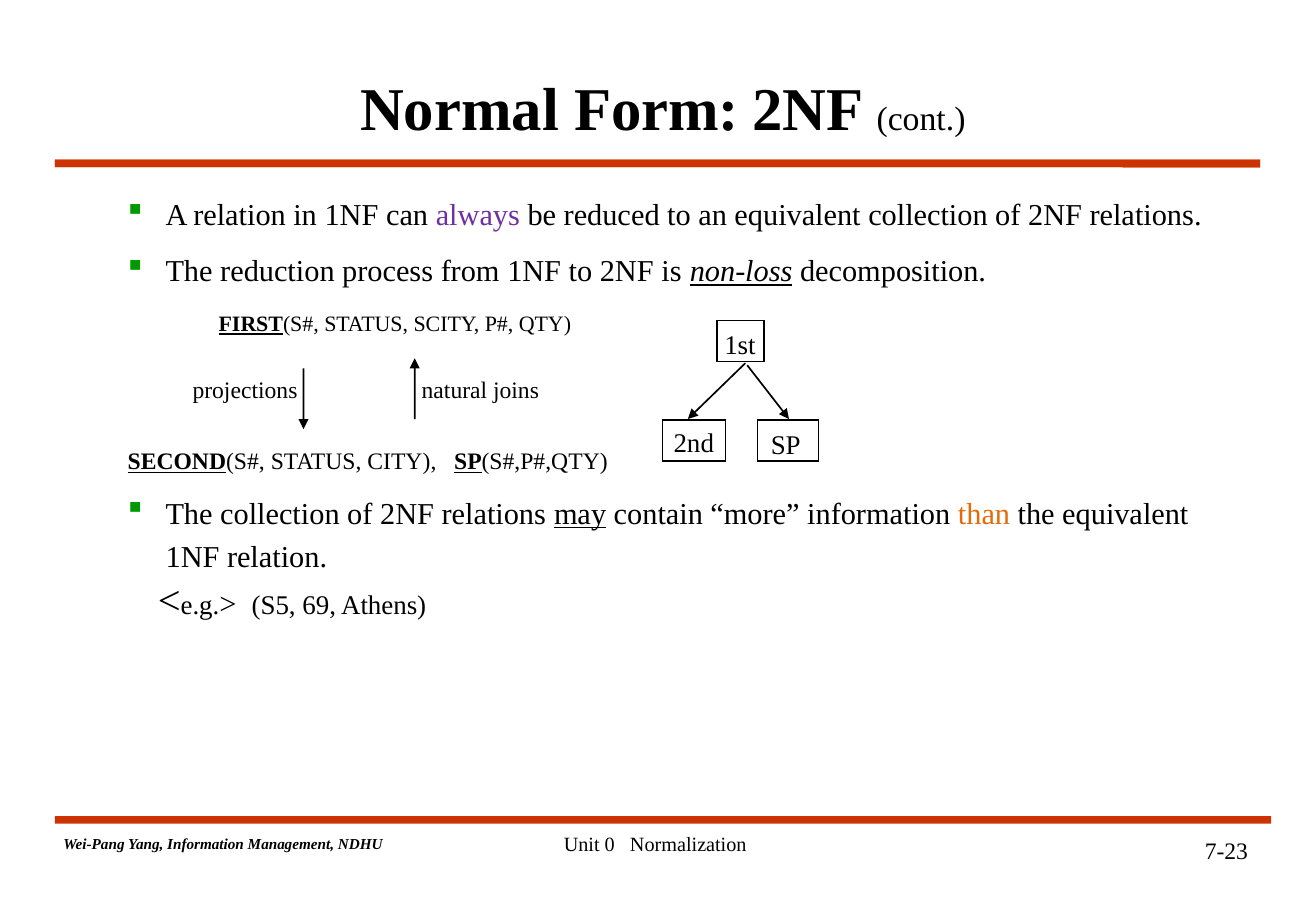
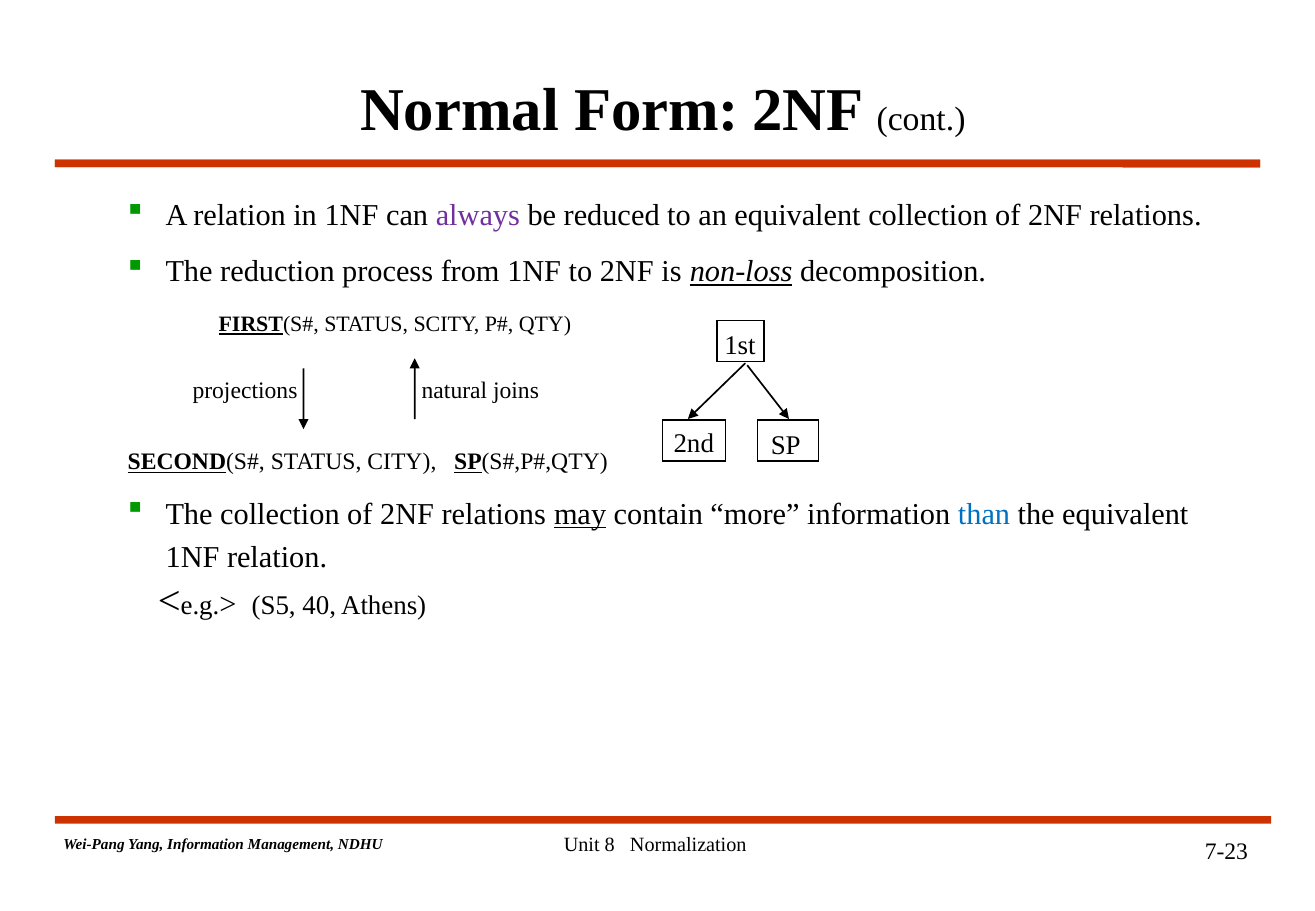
than colour: orange -> blue
69: 69 -> 40
0: 0 -> 8
